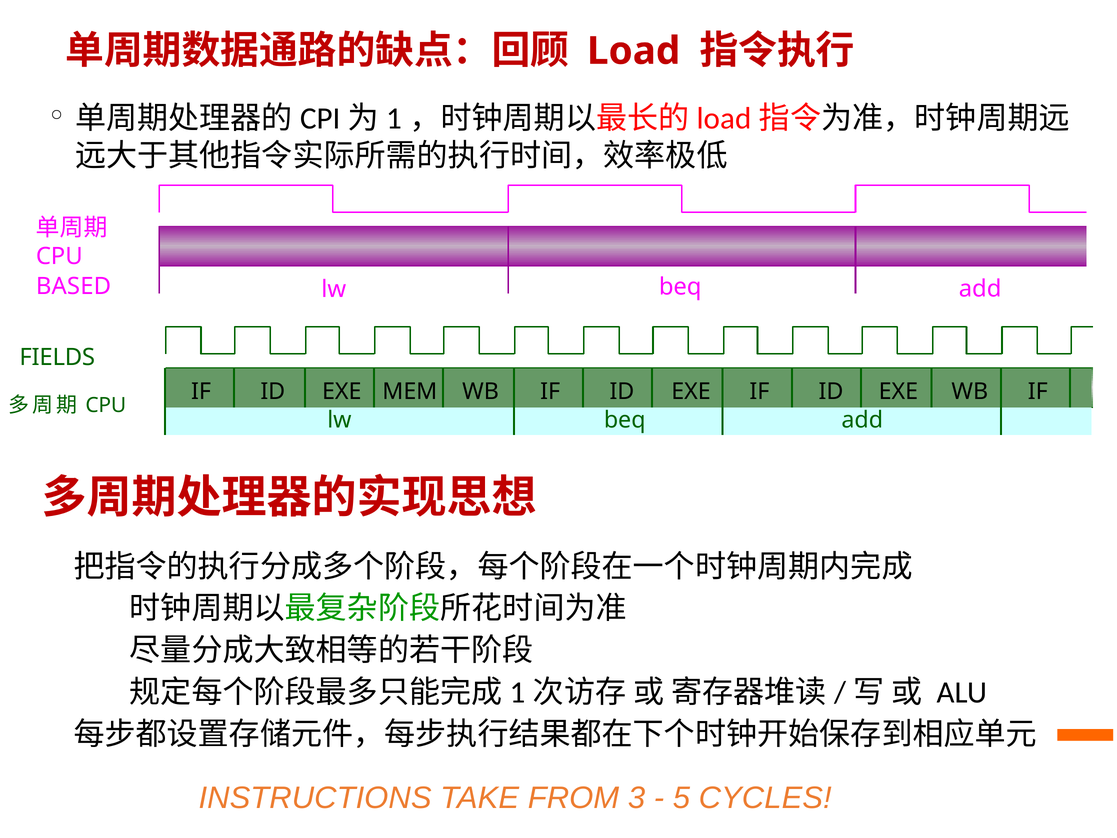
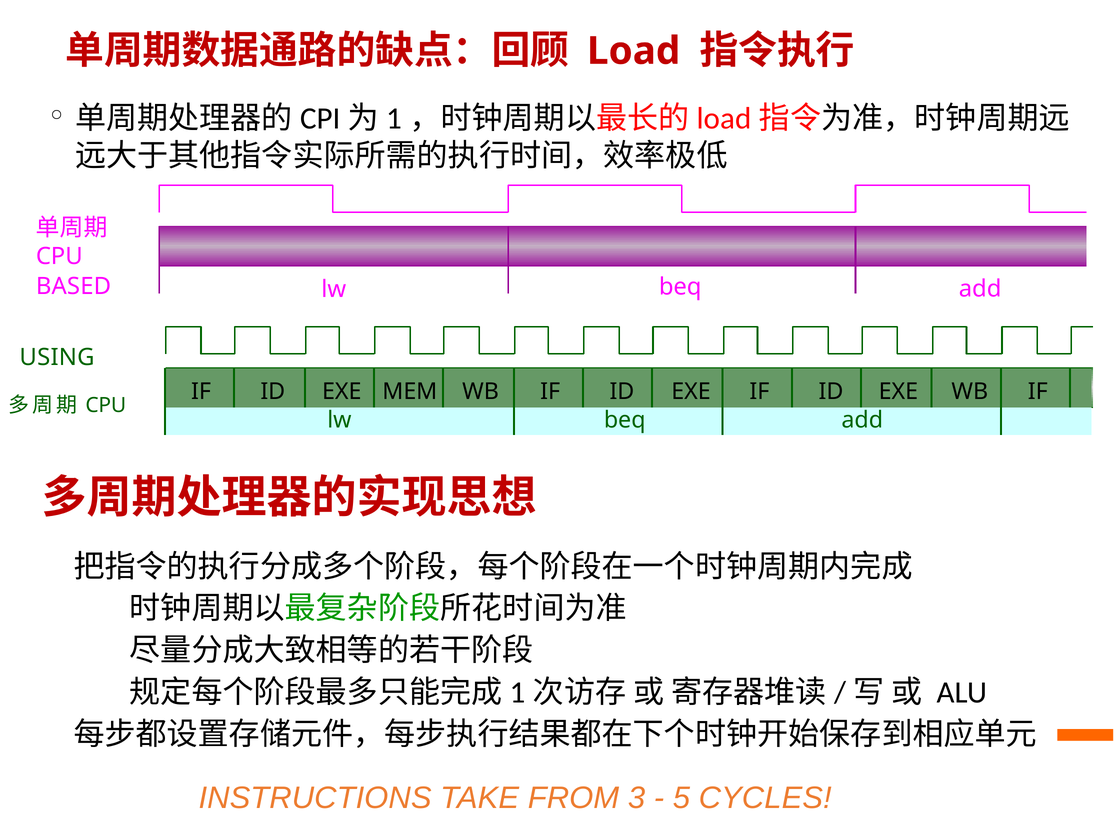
FIELDS: FIELDS -> USING
